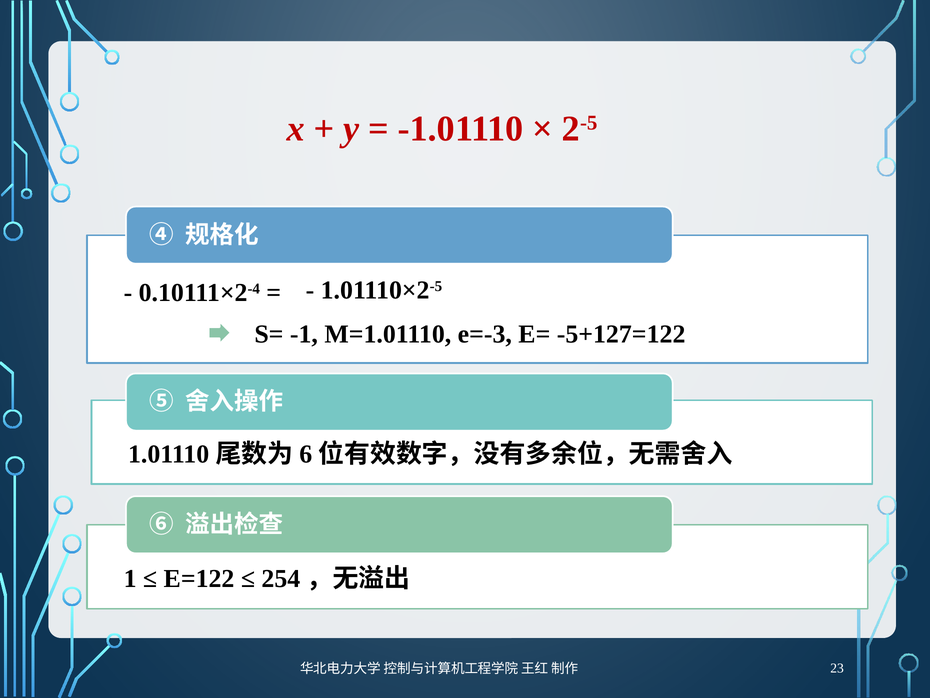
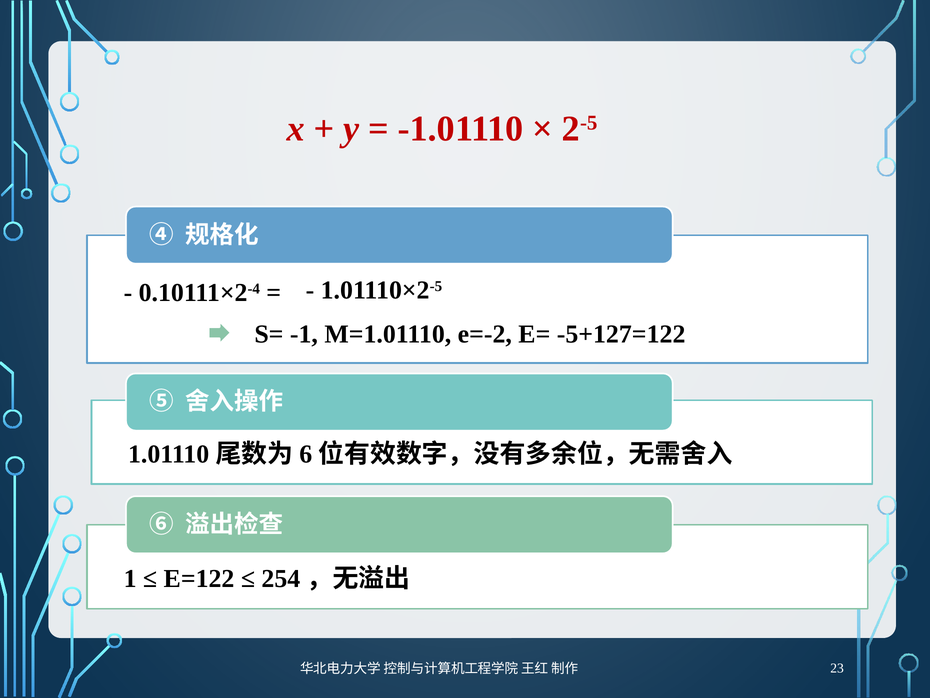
e=-3: e=-3 -> e=-2
